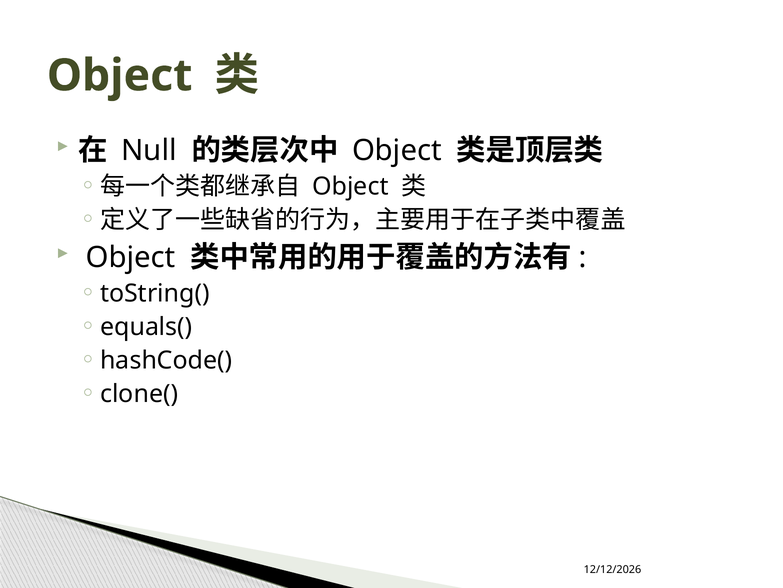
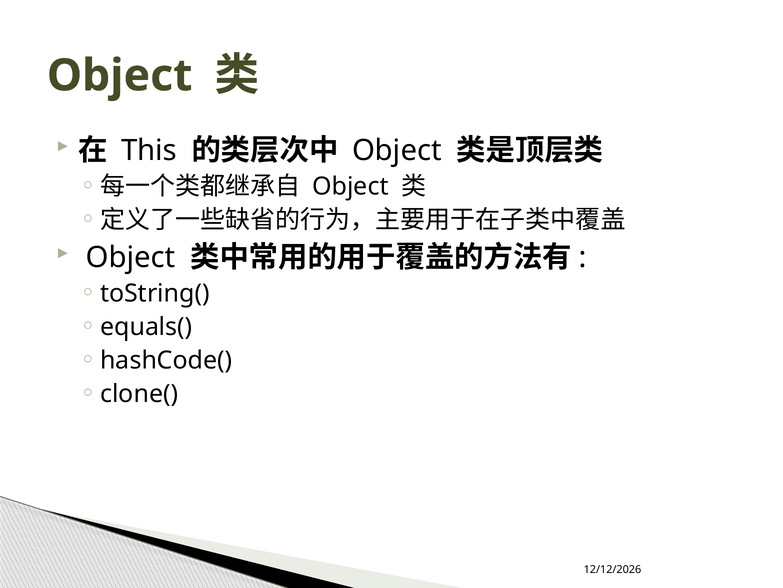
Null: Null -> This
